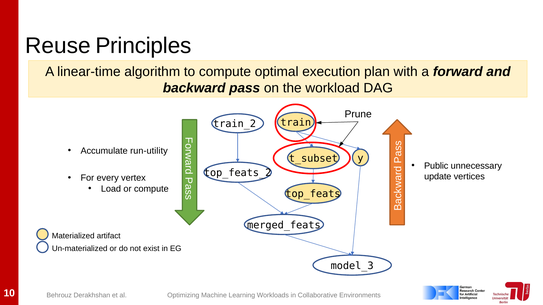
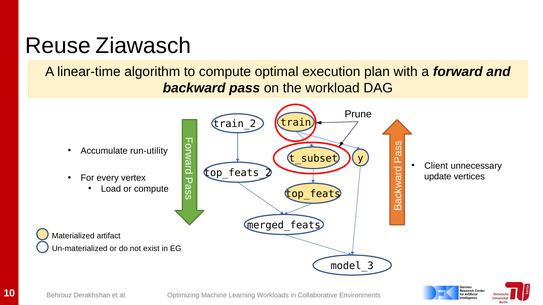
Principles: Principles -> Ziawasch
Public: Public -> Client
